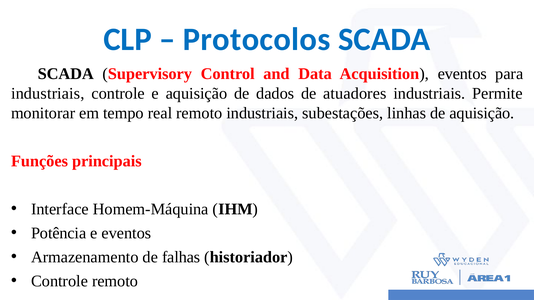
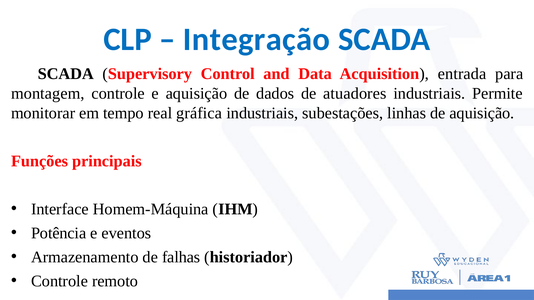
Protocolos: Protocolos -> Integração
Acquisition eventos: eventos -> entrada
industriais at (48, 94): industriais -> montagem
real remoto: remoto -> gráfica
